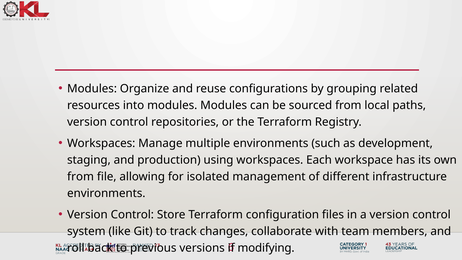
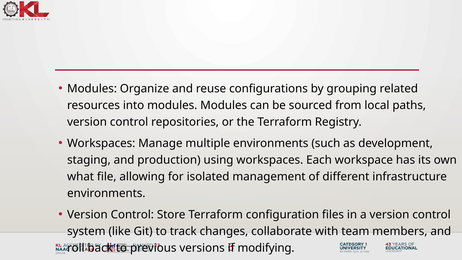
from at (81, 177): from -> what
